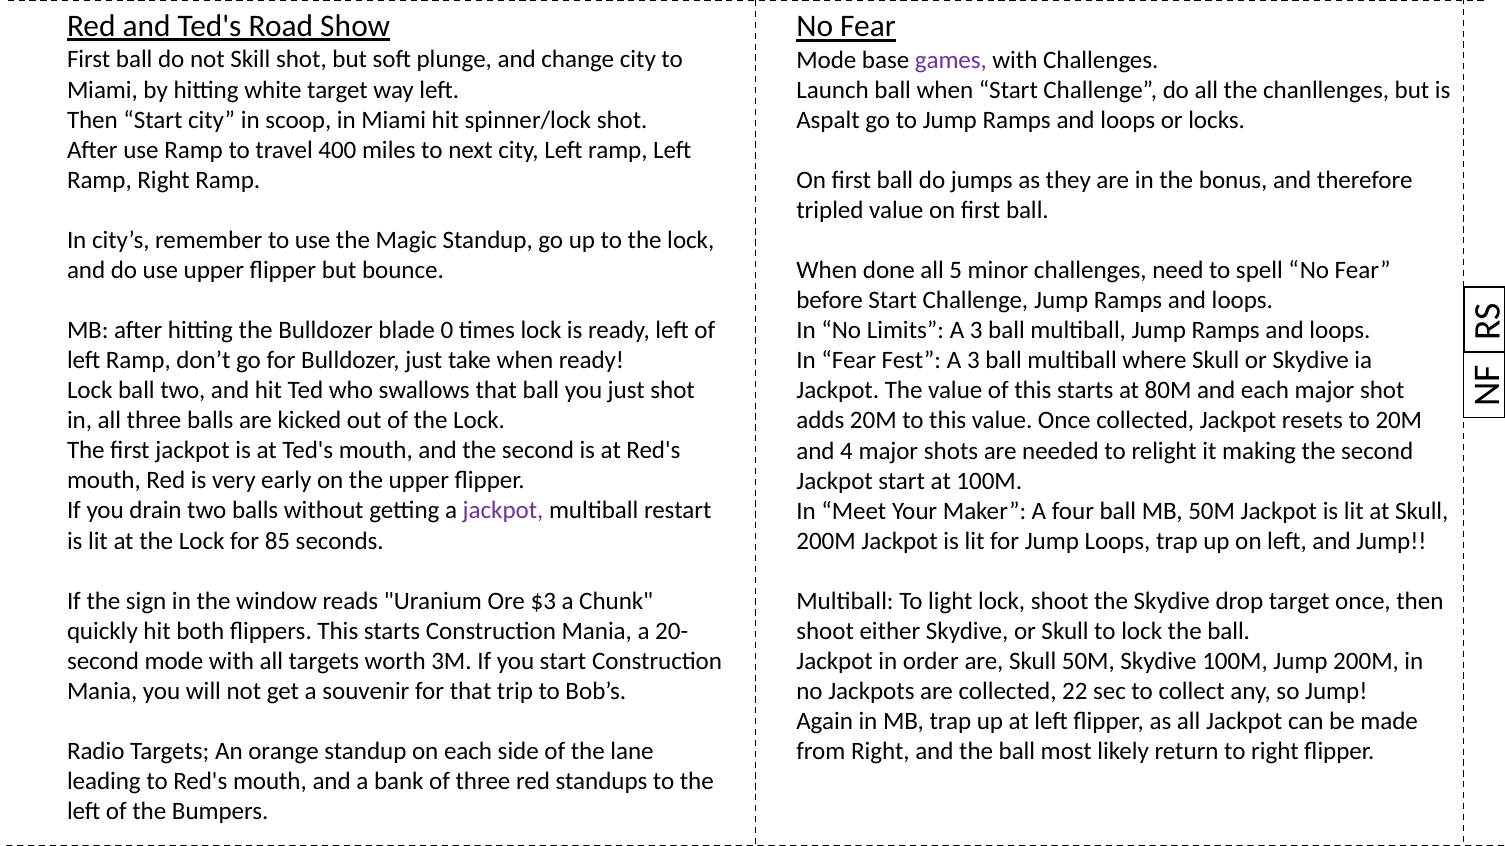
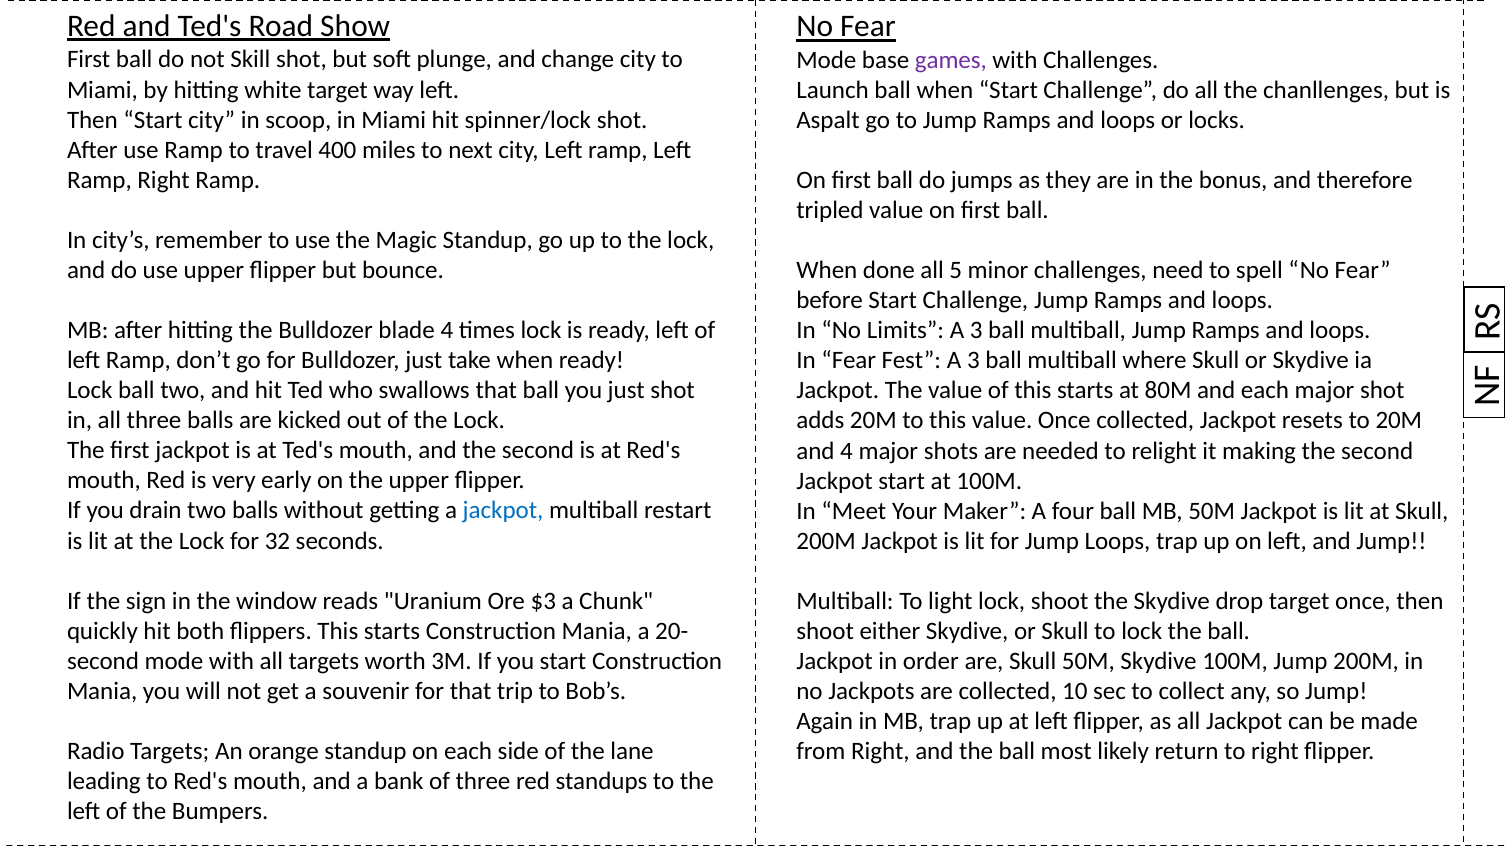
blade 0: 0 -> 4
jackpot at (503, 511) colour: purple -> blue
85: 85 -> 32
22: 22 -> 10
